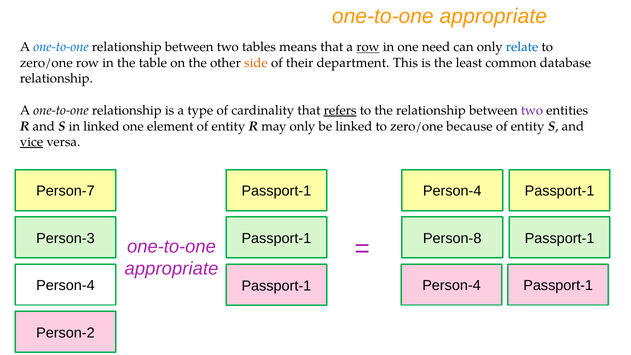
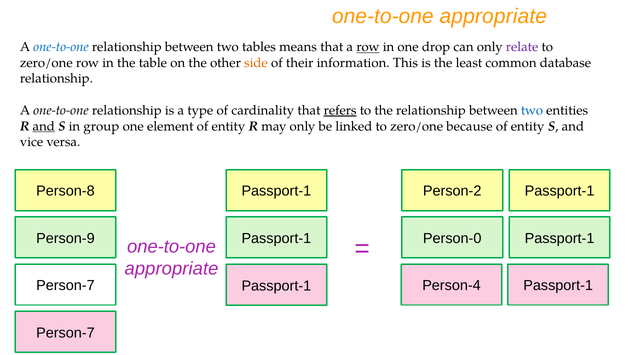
need: need -> drop
relate colour: blue -> purple
department: department -> information
two at (532, 110) colour: purple -> blue
and at (44, 126) underline: none -> present
in linked: linked -> group
vice underline: present -> none
Person-7: Person-7 -> Person-8
Person-4 at (452, 191): Person-4 -> Person-2
Person-3: Person-3 -> Person-9
Person-8: Person-8 -> Person-0
Person-4 at (65, 285): Person-4 -> Person-7
Person-2 at (65, 333): Person-2 -> Person-7
